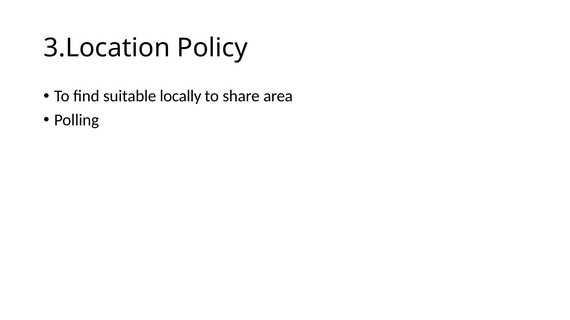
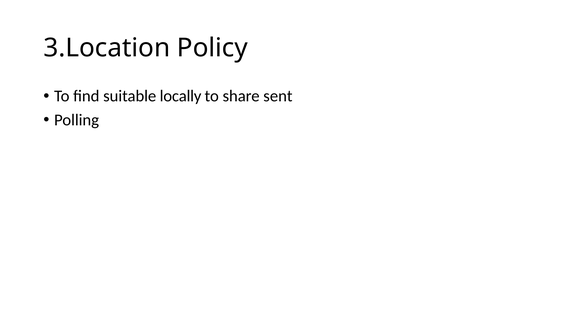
area: area -> sent
